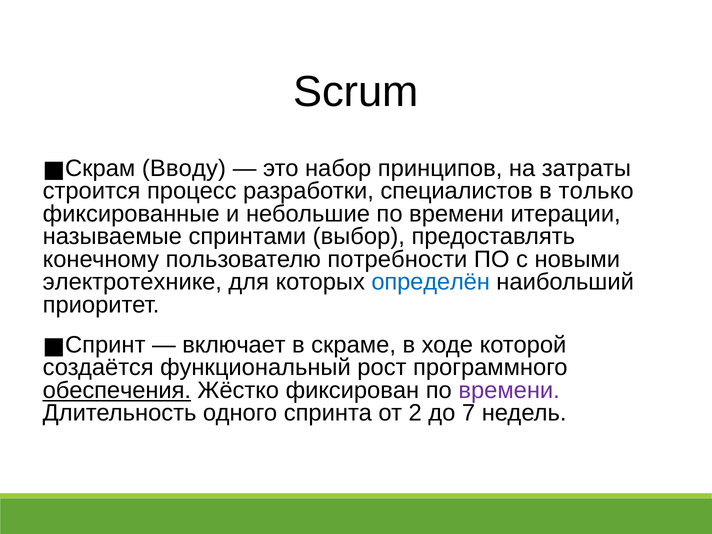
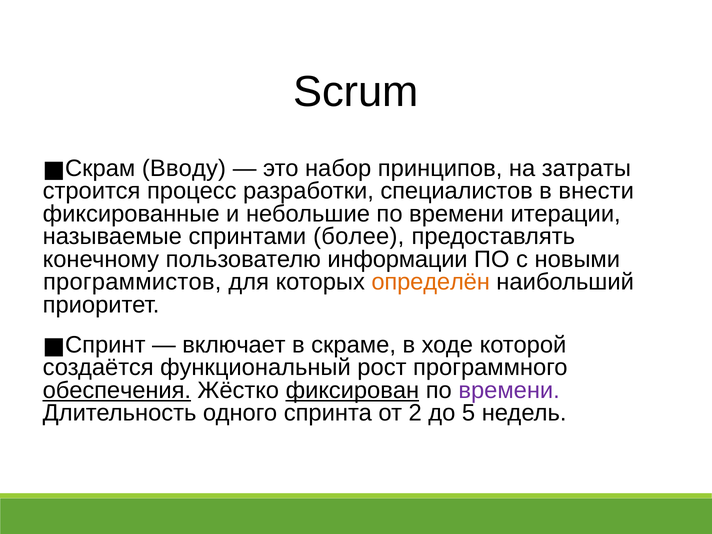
только: только -> внести
выбор: выбор -> более
потребности: потребности -> информации
электротехнике: электротехнике -> программистов
определён colour: blue -> orange
фиксирован underline: none -> present
7: 7 -> 5
